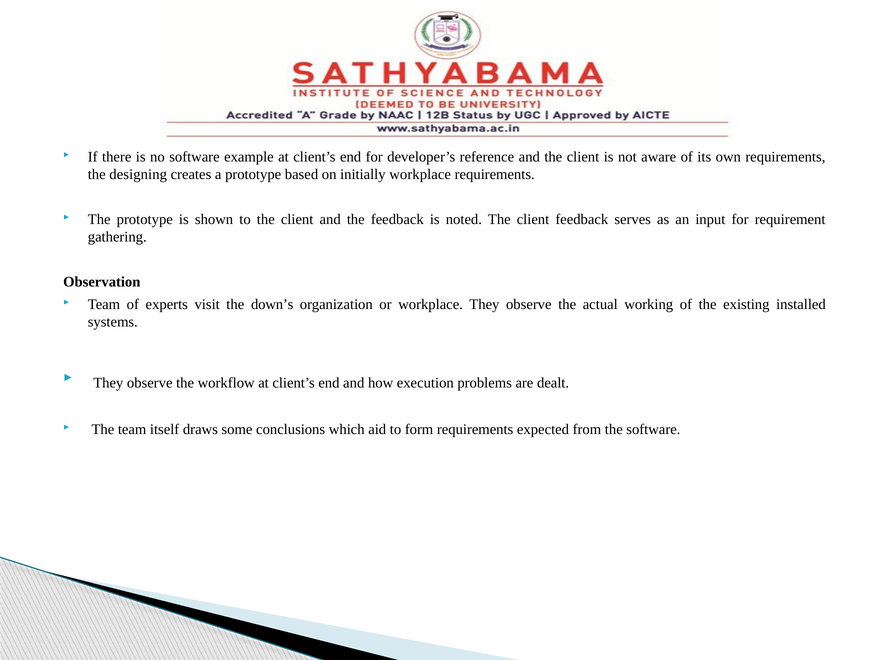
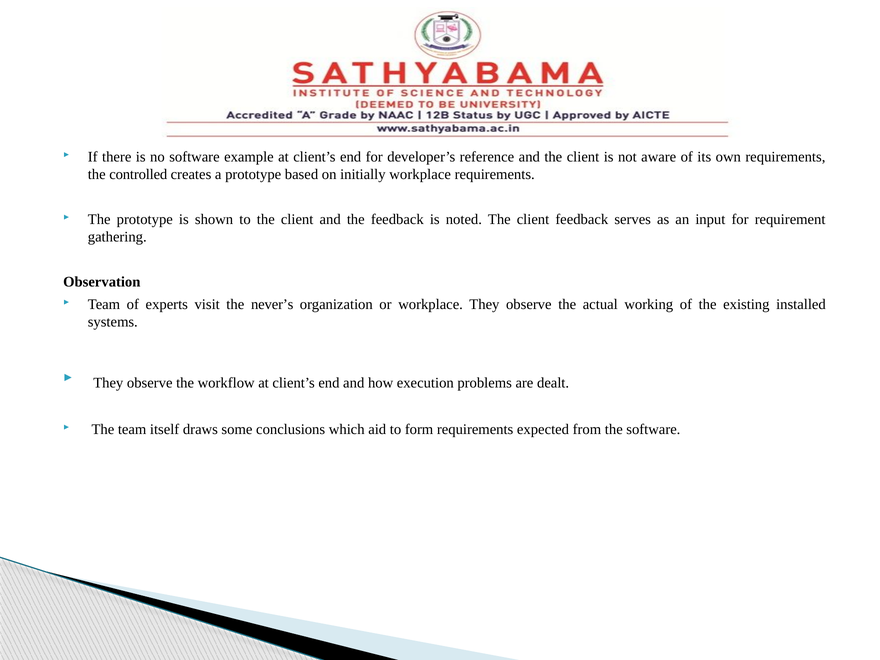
designing: designing -> controlled
down’s: down’s -> never’s
